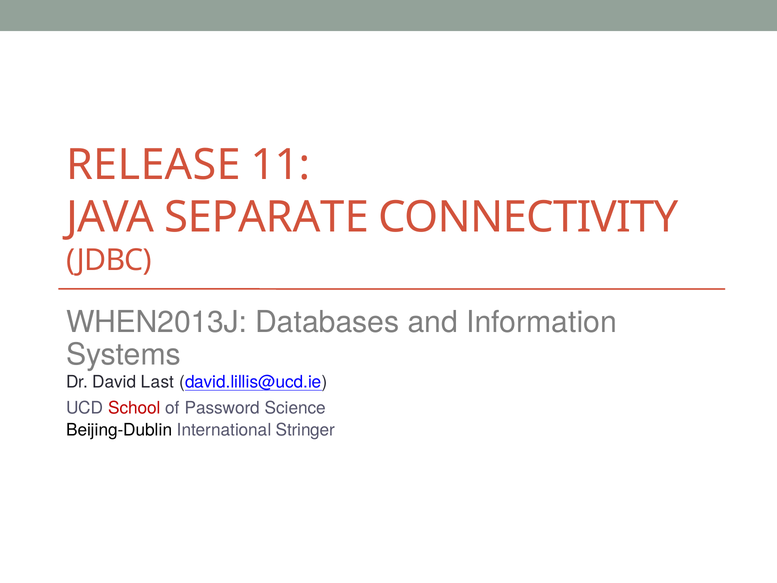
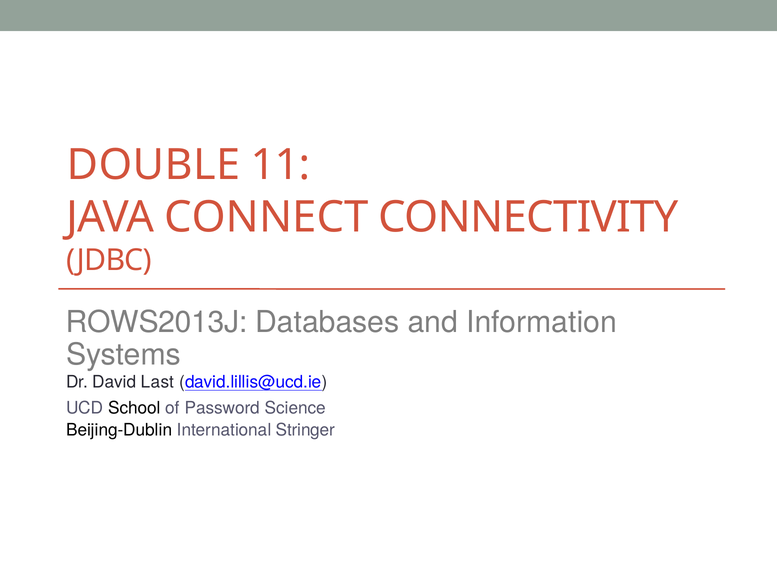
RELEASE: RELEASE -> DOUBLE
SEPARATE: SEPARATE -> CONNECT
WHEN2013J: WHEN2013J -> ROWS2013J
School colour: red -> black
